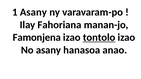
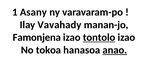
Fahoriana: Fahoriana -> Vavahady
No asany: asany -> tokoa
anao underline: none -> present
